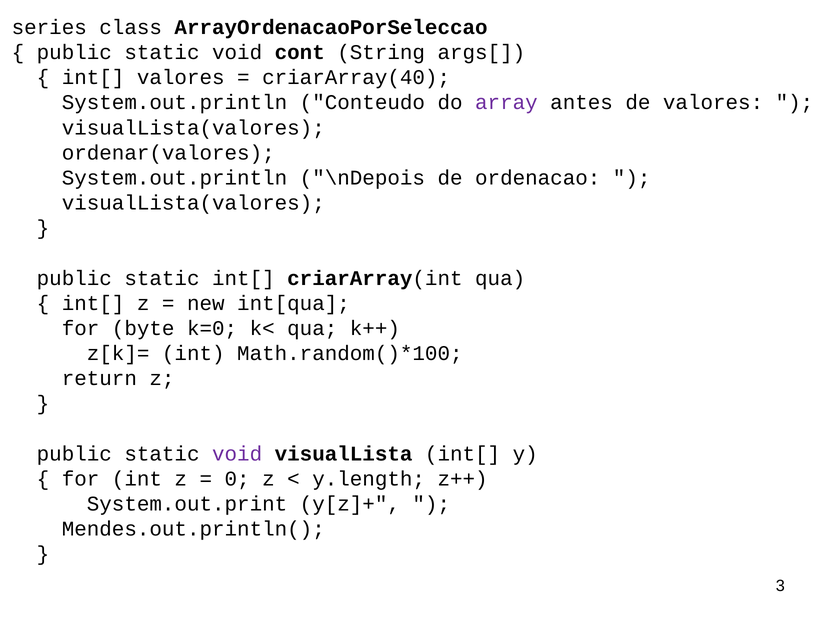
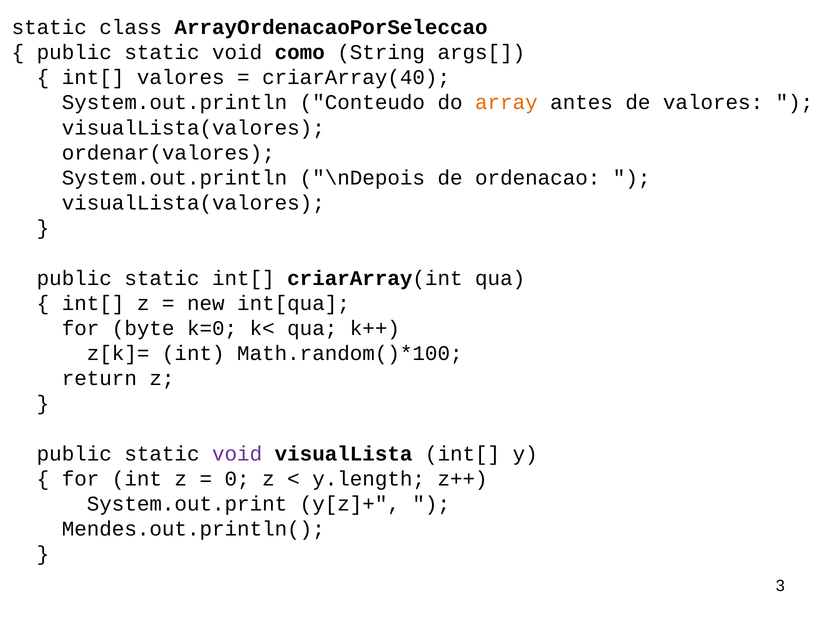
series at (49, 27): series -> static
cont: cont -> como
array colour: purple -> orange
